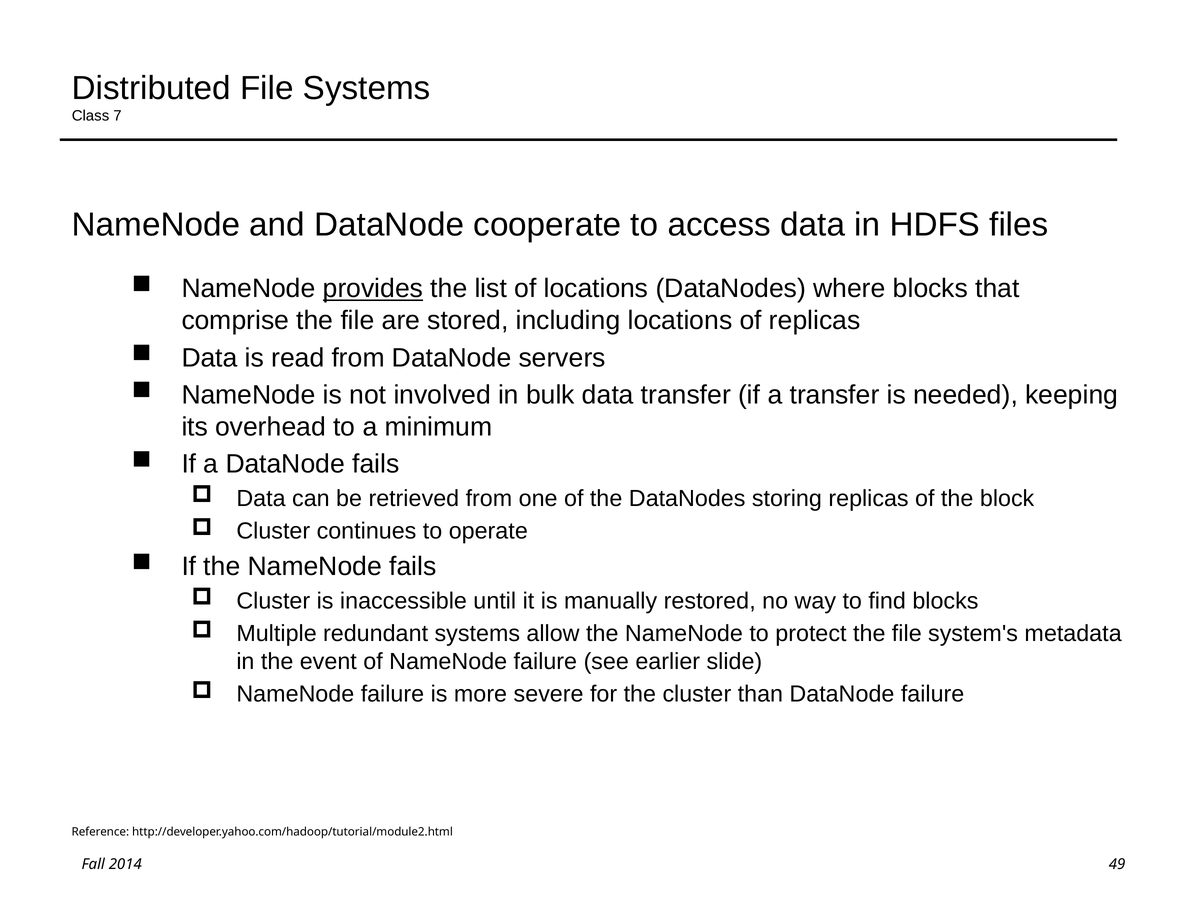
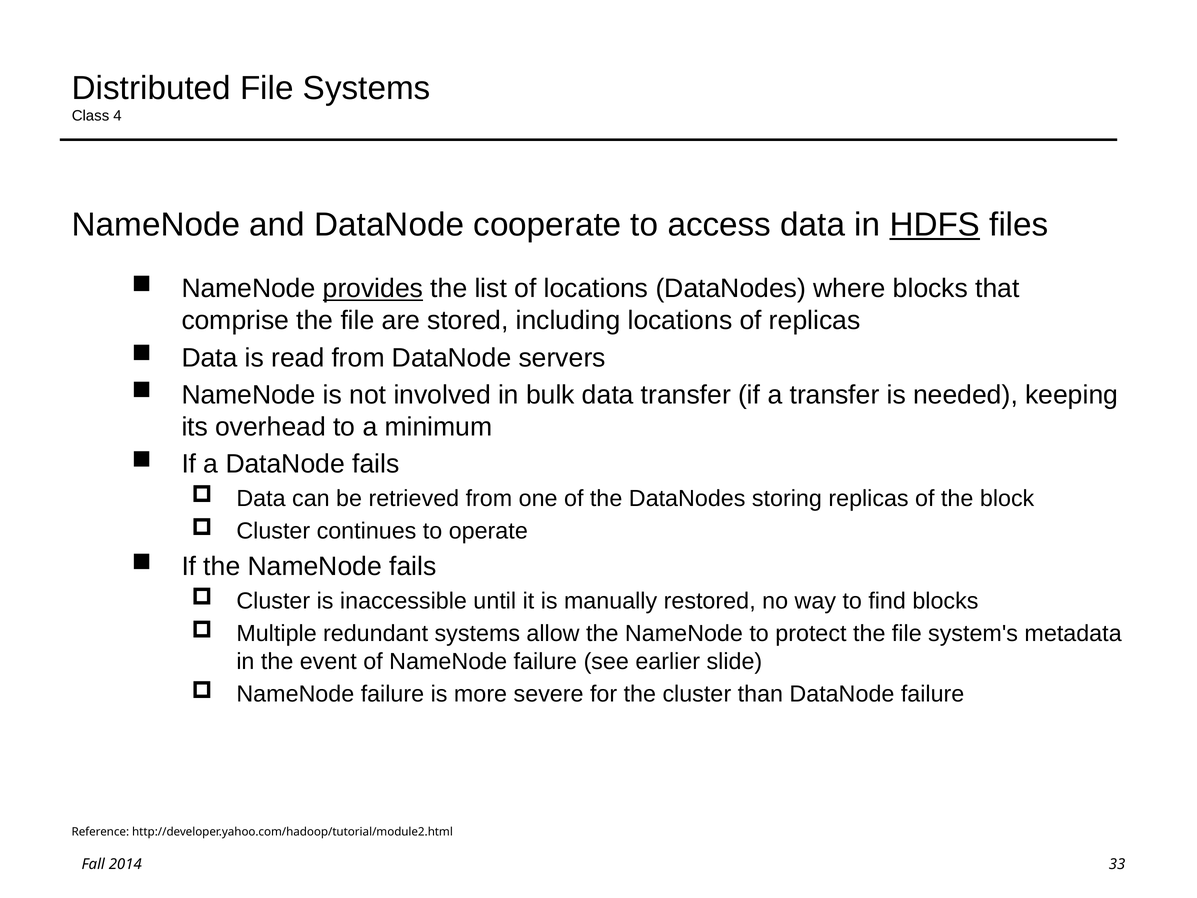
7: 7 -> 4
HDFS underline: none -> present
49: 49 -> 33
